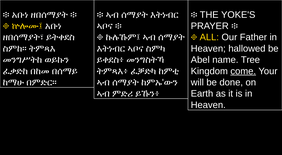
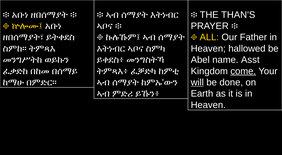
YOKE'S: YOKE'S -> THAN'S
Tree: Tree -> Asst
will underline: none -> present
